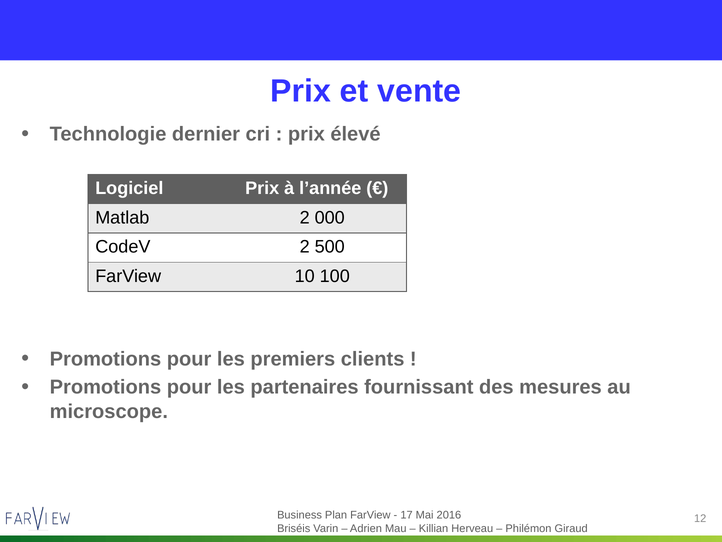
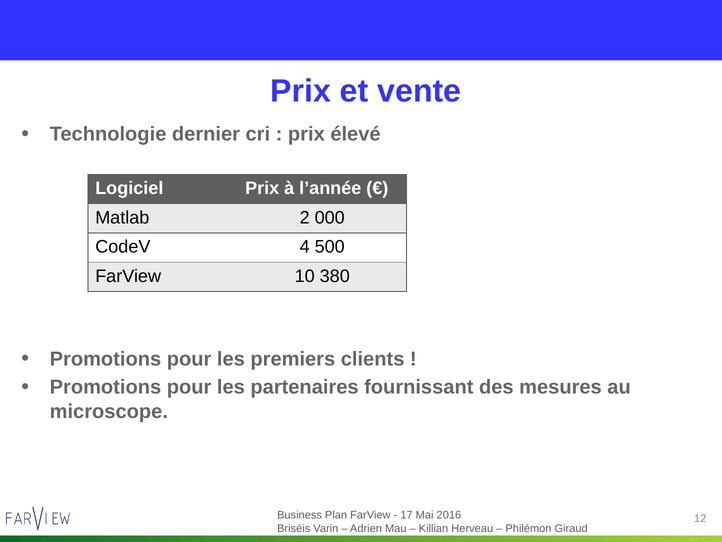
CodeV 2: 2 -> 4
100: 100 -> 380
